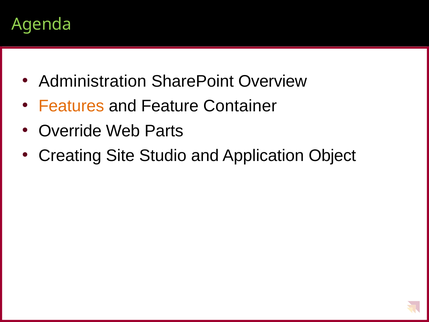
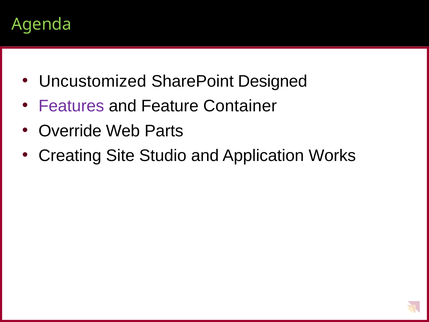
Administration: Administration -> Uncustomized
Overview: Overview -> Designed
Features colour: orange -> purple
Object: Object -> Works
